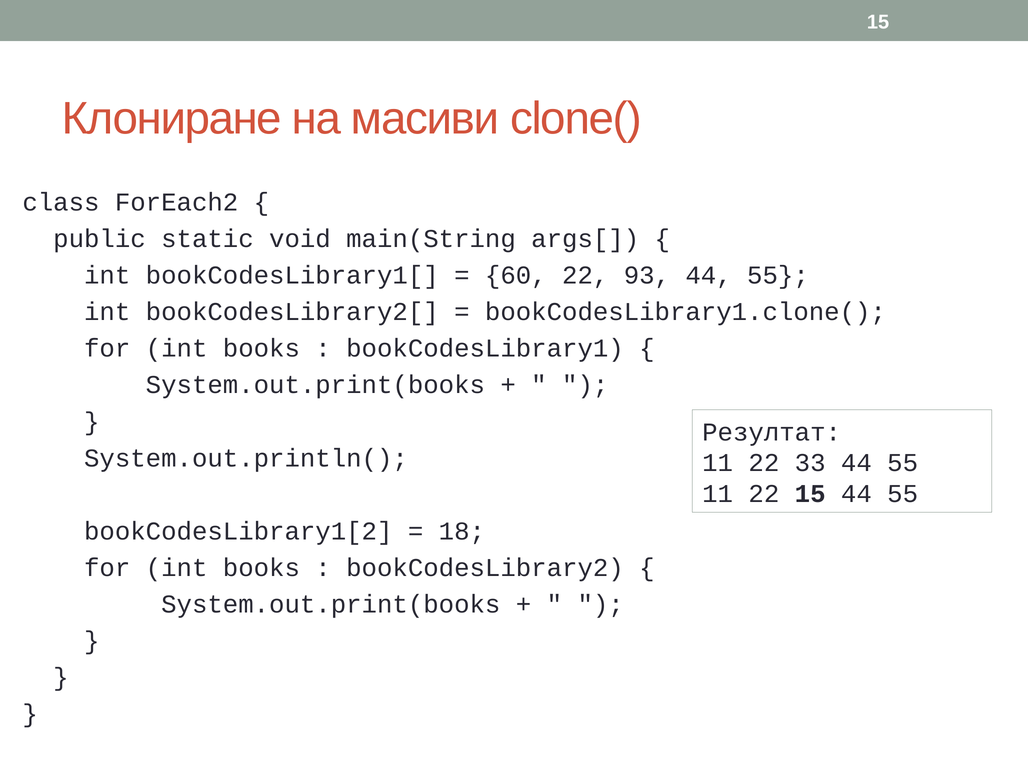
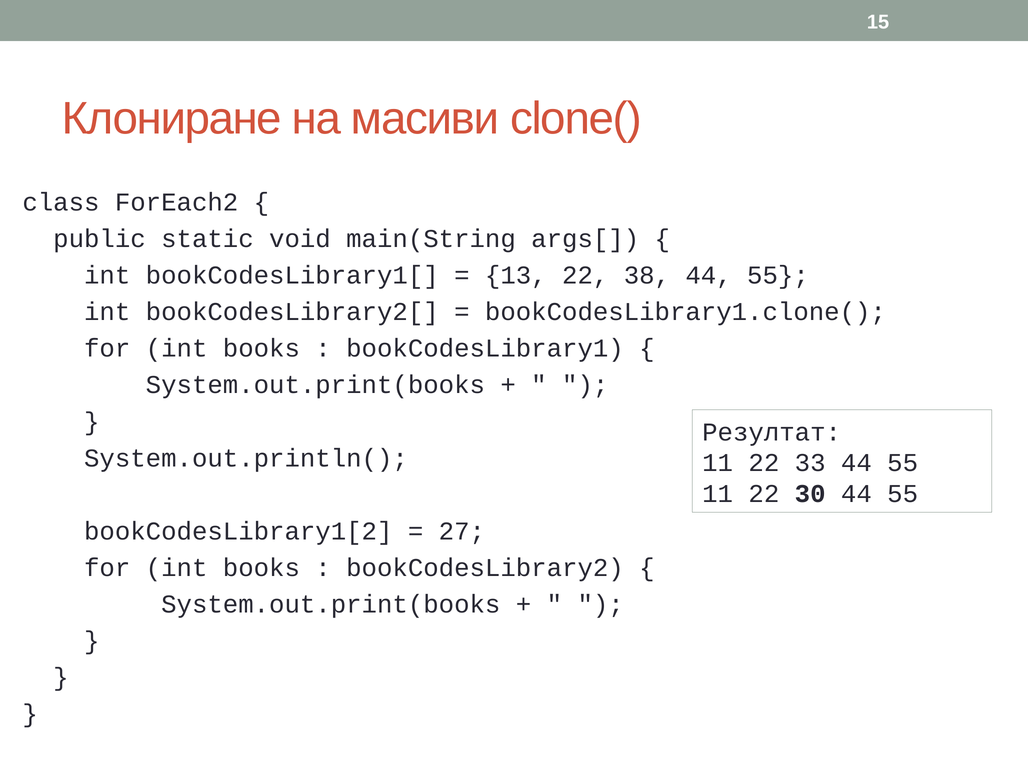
60: 60 -> 13
93: 93 -> 38
22 15: 15 -> 30
18: 18 -> 27
